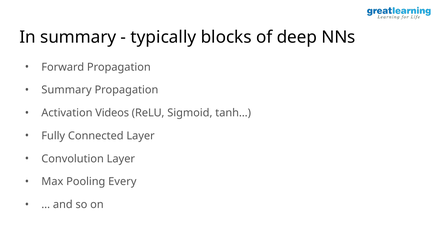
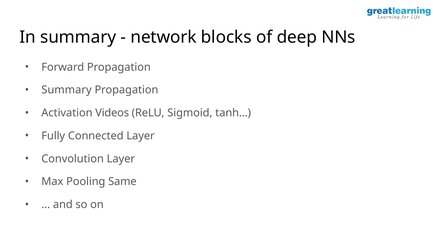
typically: typically -> network
Every: Every -> Same
